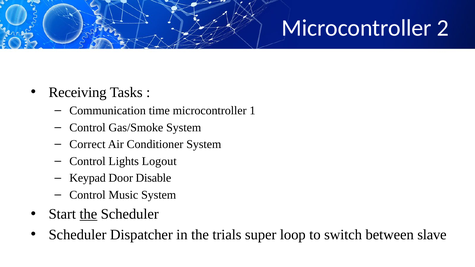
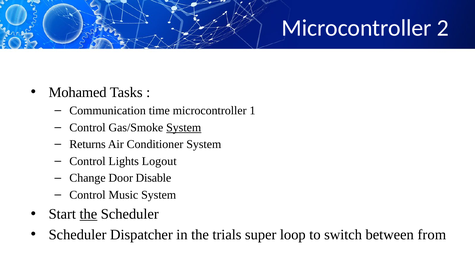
Receiving: Receiving -> Mohamed
System at (184, 128) underline: none -> present
Correct: Correct -> Returns
Keypad: Keypad -> Change
slave: slave -> from
